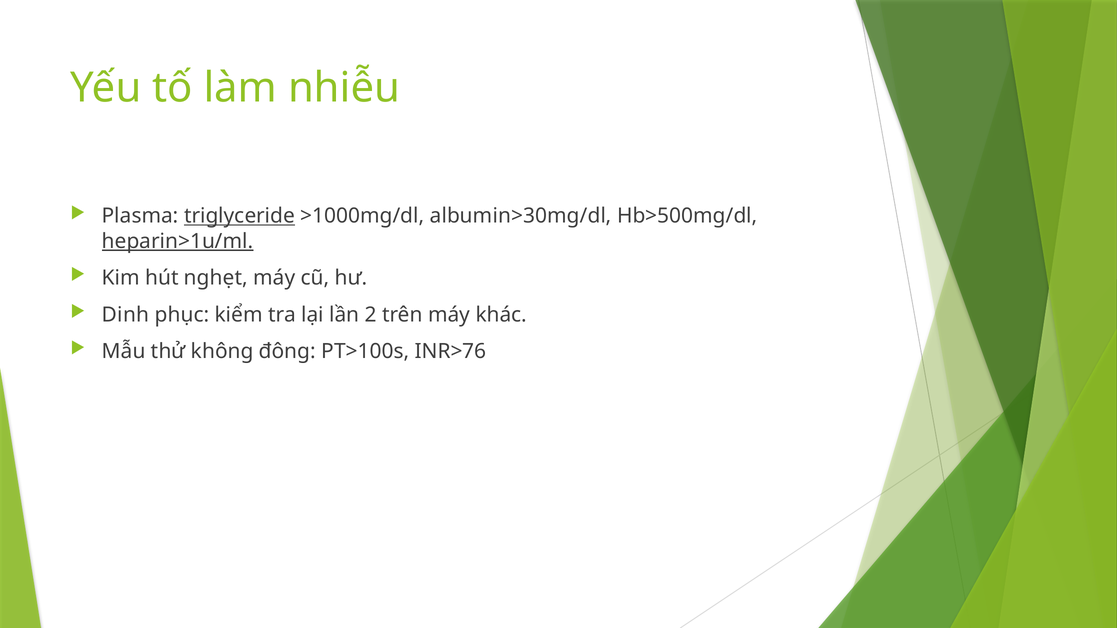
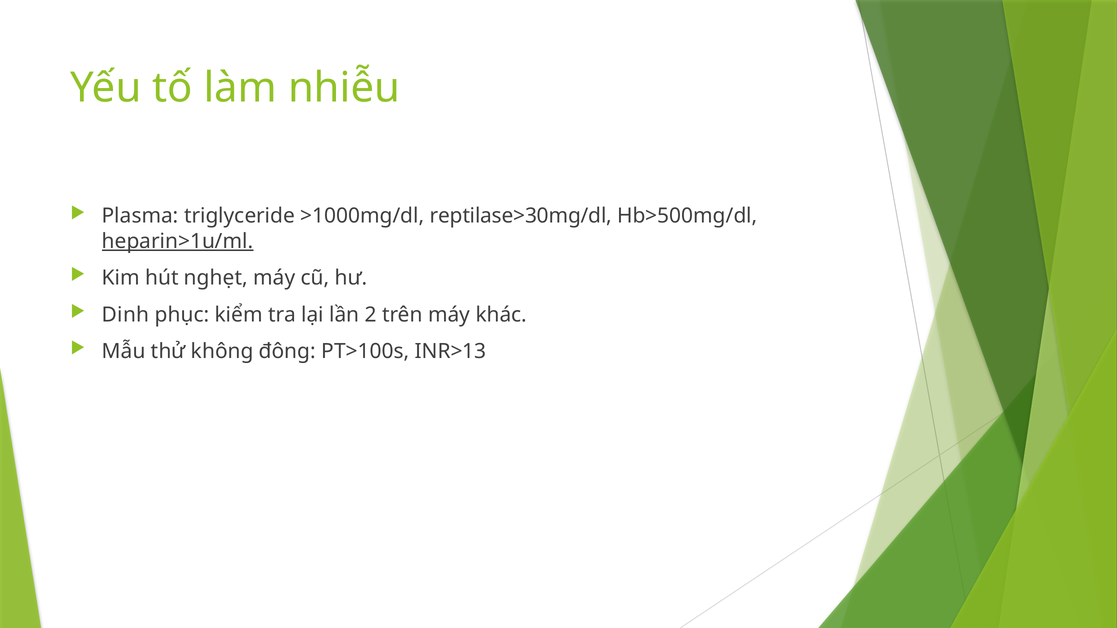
triglyceride underline: present -> none
albumin>30mg/dl: albumin>30mg/dl -> reptilase>30mg/dl
INR>76: INR>76 -> INR>13
